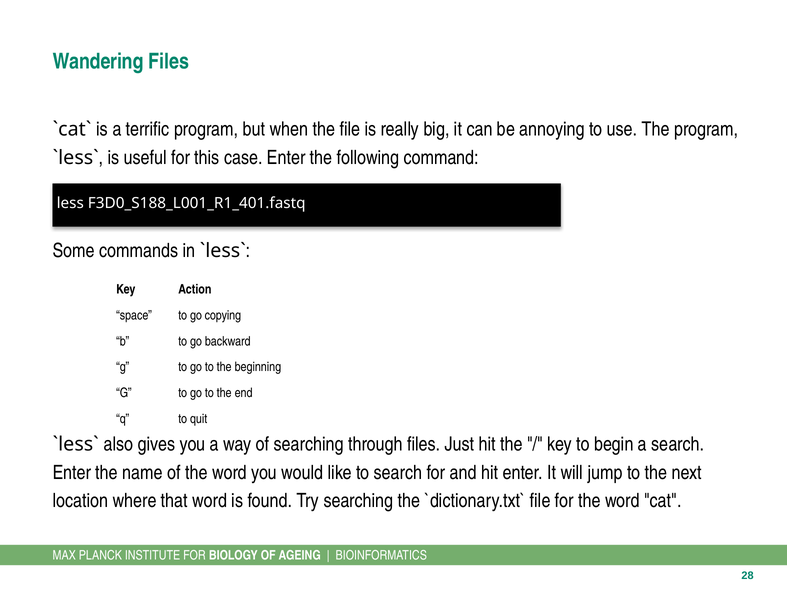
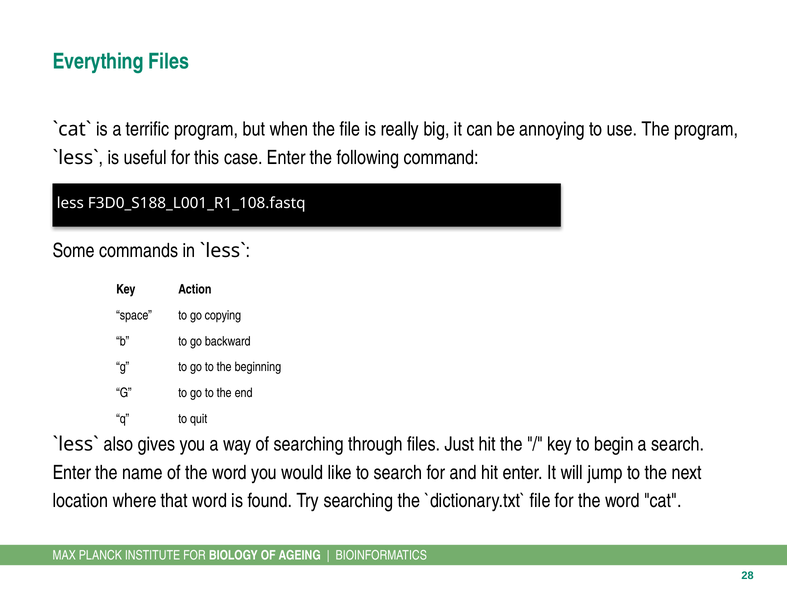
Wandering: Wandering -> Everything
F3D0_S188_L001_R1_401.fastq: F3D0_S188_L001_R1_401.fastq -> F3D0_S188_L001_R1_108.fastq
